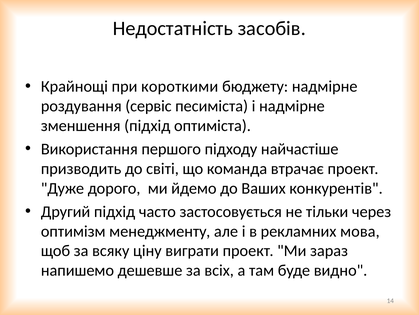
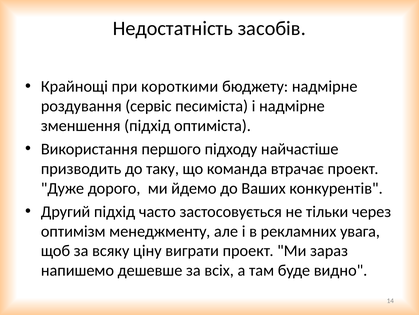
світі: світі -> таку
мова: мова -> увага
